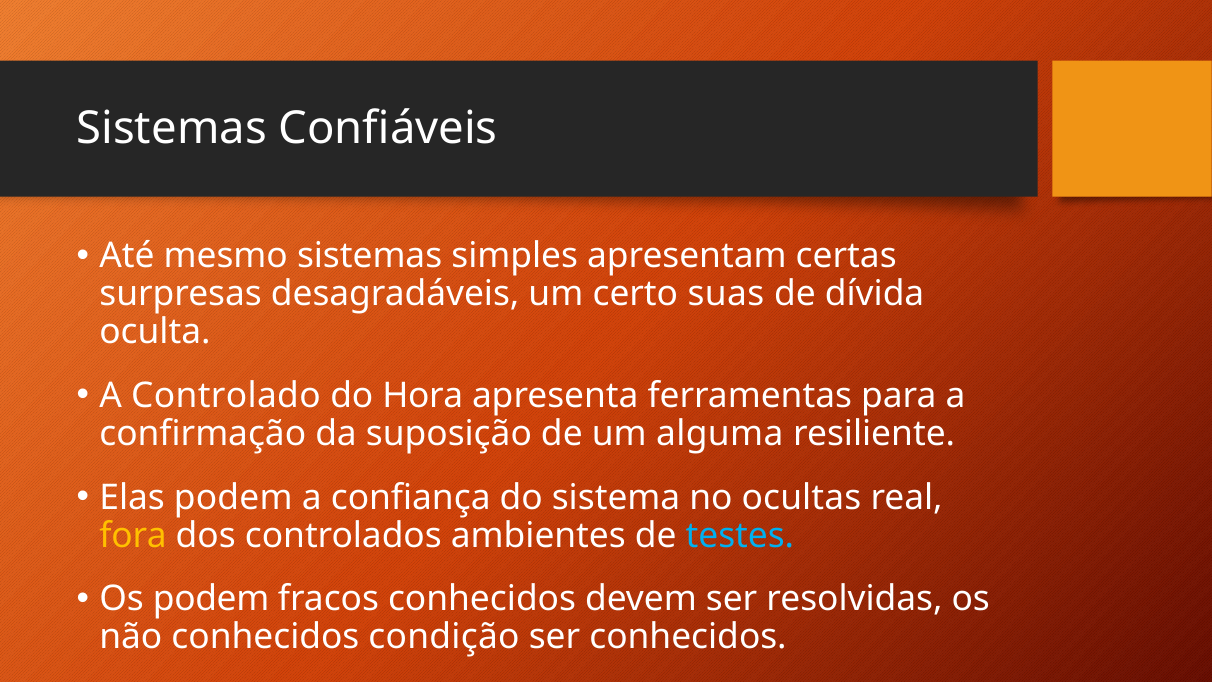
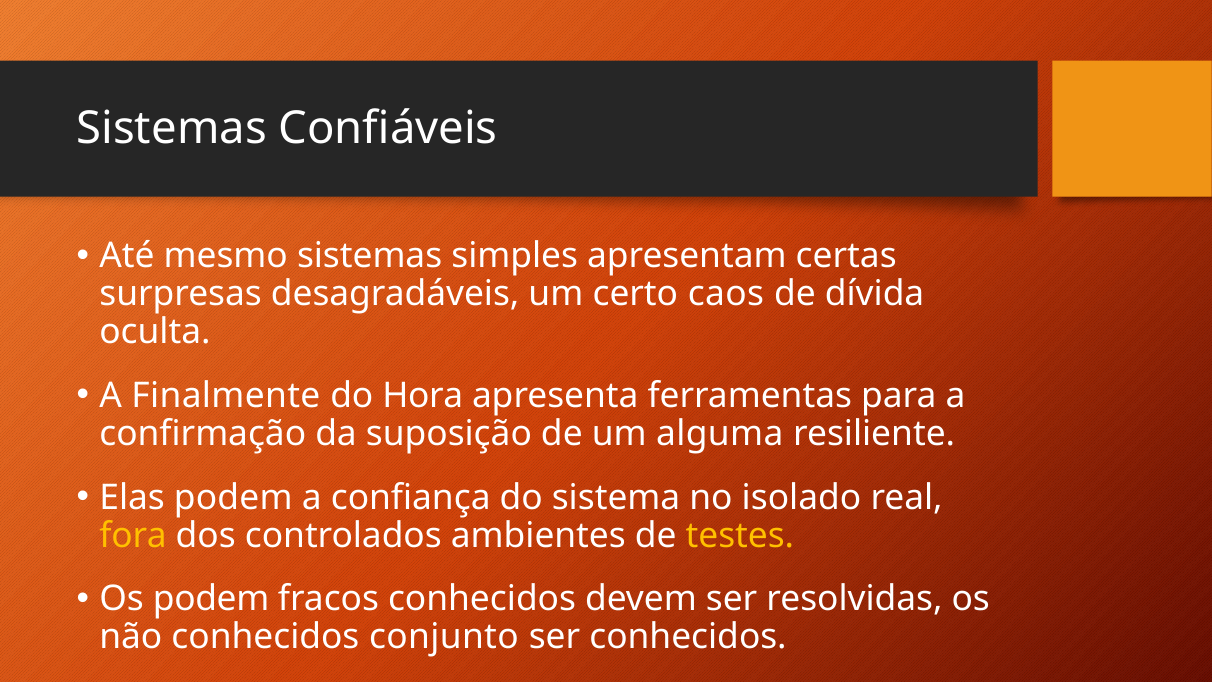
suas: suas -> caos
Controlado: Controlado -> Finalmente
ocultas: ocultas -> isolado
testes colour: light blue -> yellow
condição: condição -> conjunto
